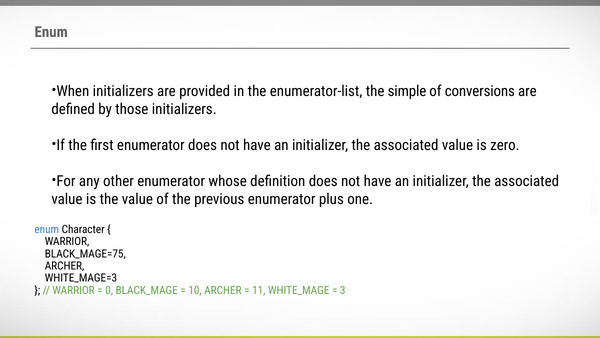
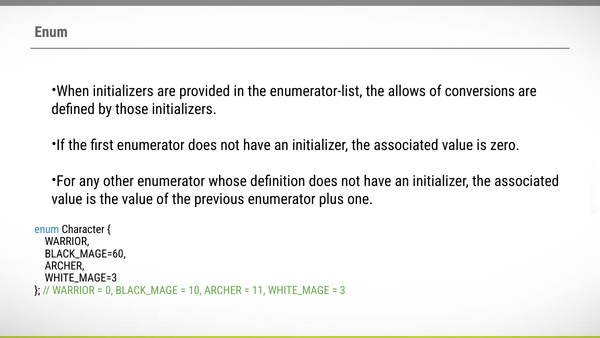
simple: simple -> allows
BLACK_MAGE=75: BLACK_MAGE=75 -> BLACK_MAGE=60
